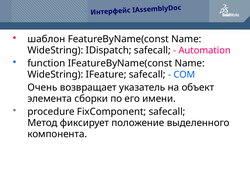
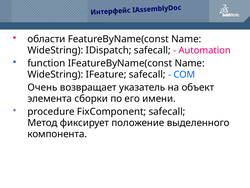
шаблон: шаблон -> области
